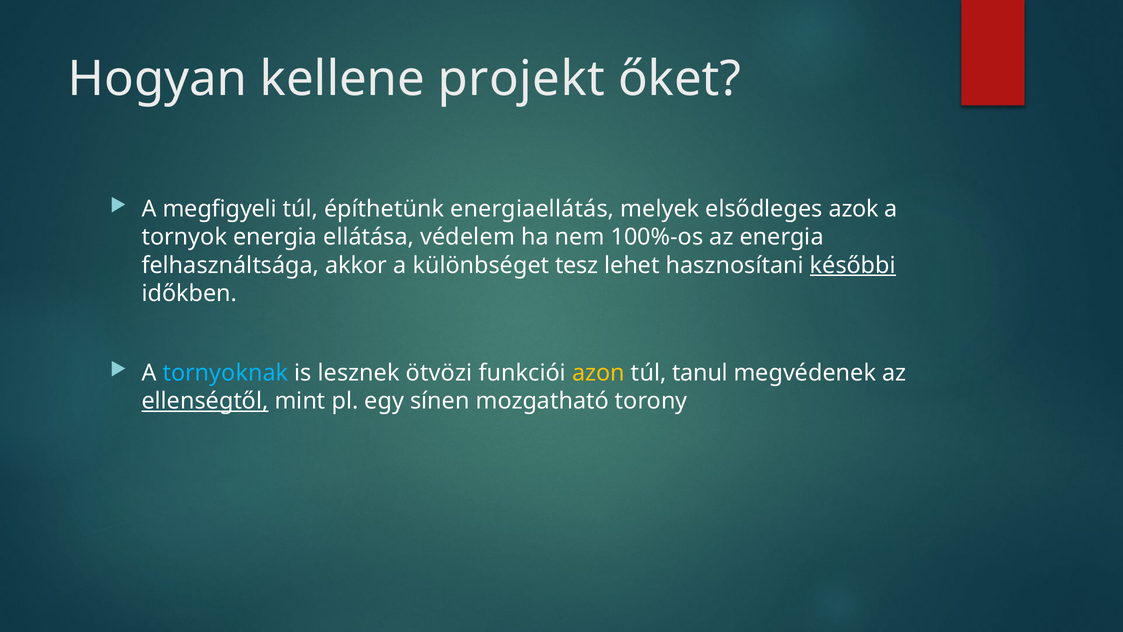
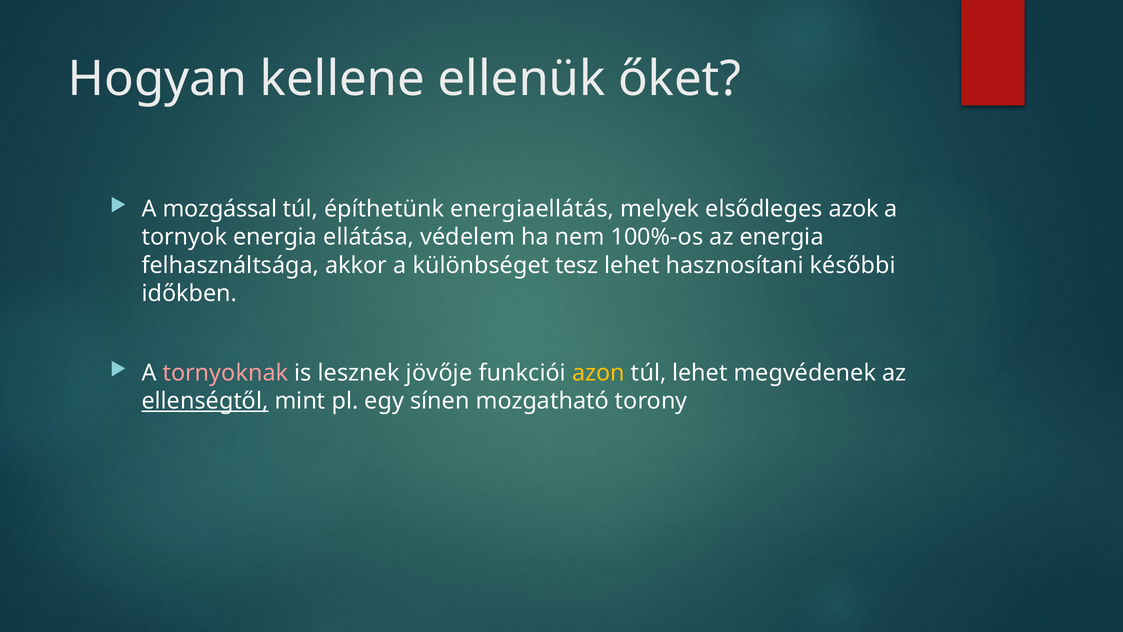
projekt: projekt -> ellenük
megfigyeli: megfigyeli -> mozgással
későbbi underline: present -> none
tornyoknak colour: light blue -> pink
ötvözi: ötvözi -> jövője
túl tanul: tanul -> lehet
